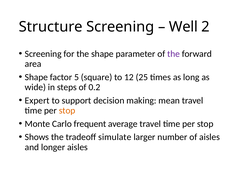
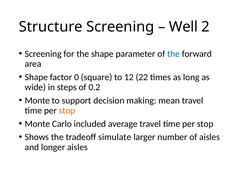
the at (174, 54) colour: purple -> blue
5: 5 -> 0
25: 25 -> 22
Expert at (37, 101): Expert -> Monte
frequent: frequent -> included
